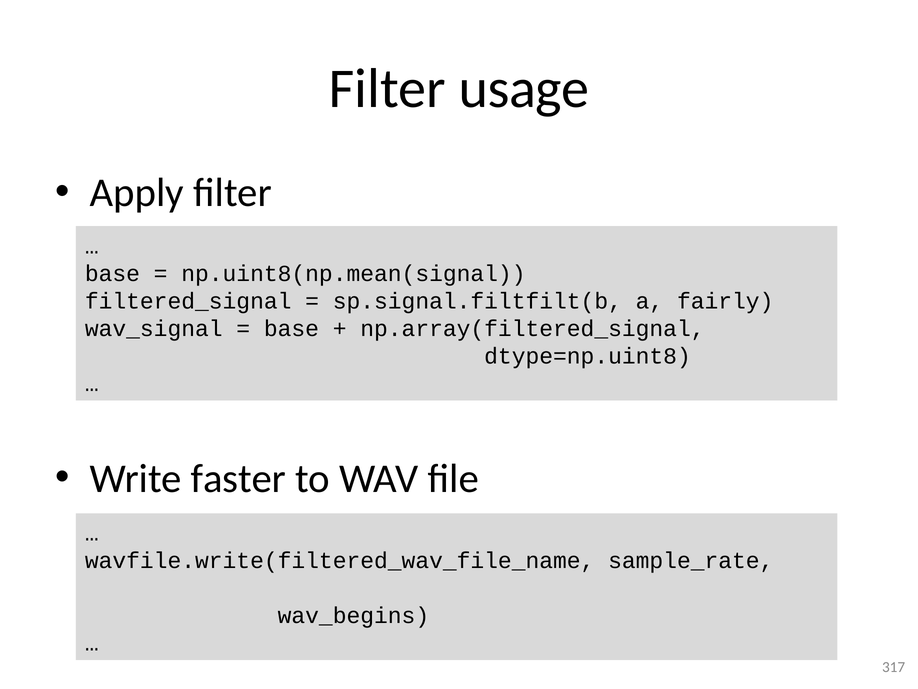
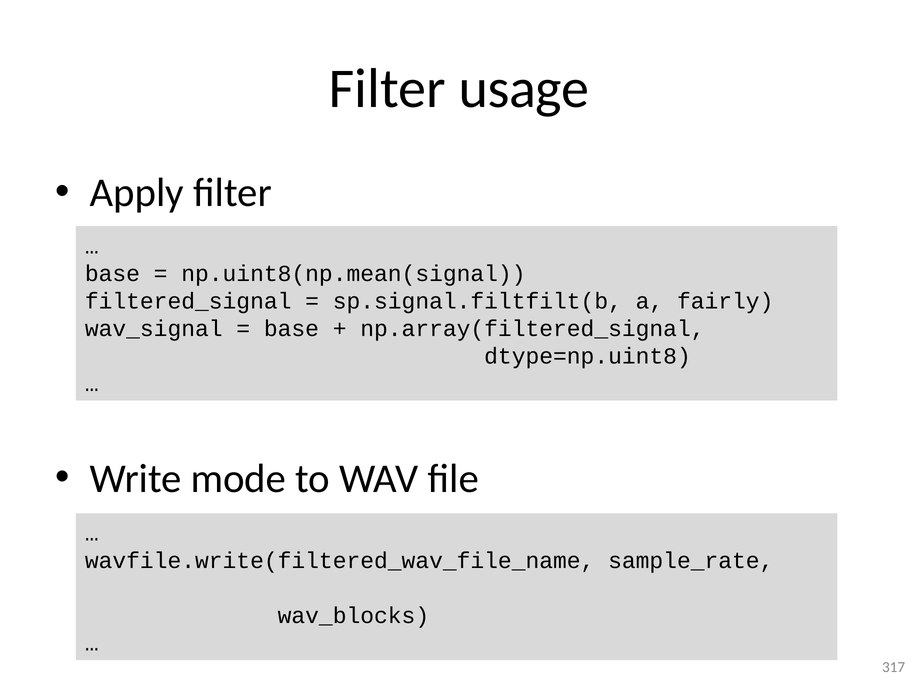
faster: faster -> mode
wav_begins: wav_begins -> wav_blocks
